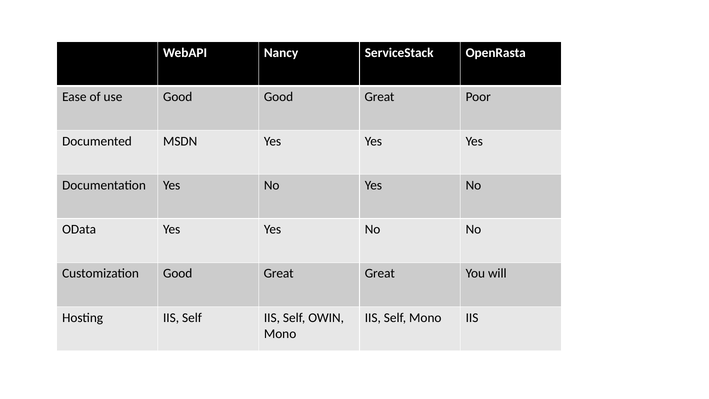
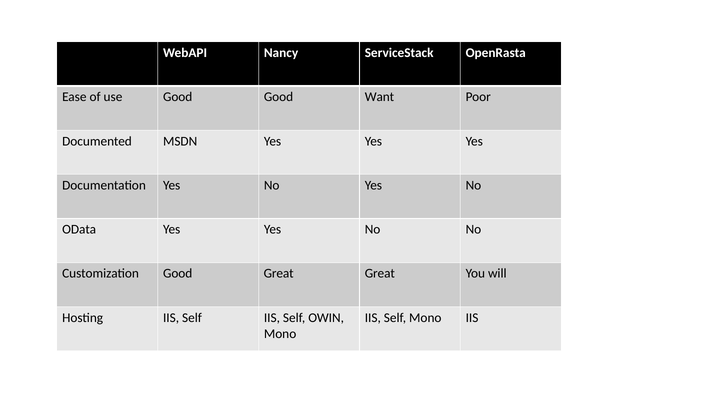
Good Good Great: Great -> Want
